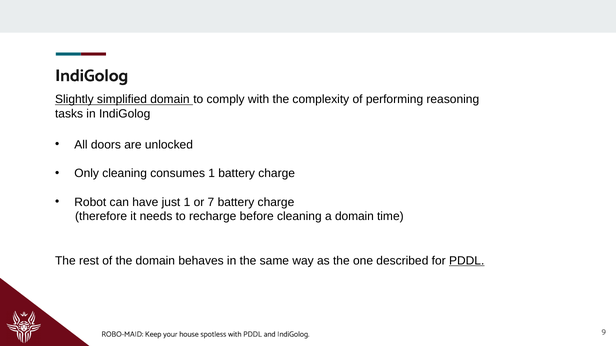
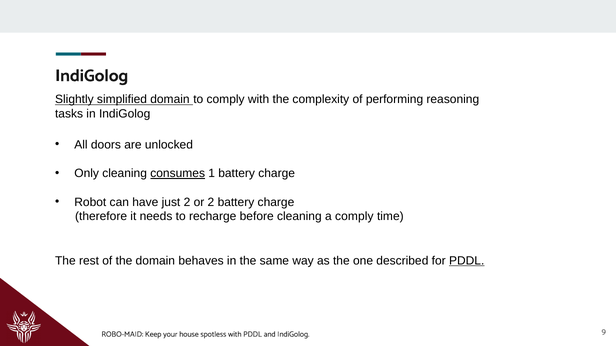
consumes underline: none -> present
just 1: 1 -> 2
or 7: 7 -> 2
a domain: domain -> comply
